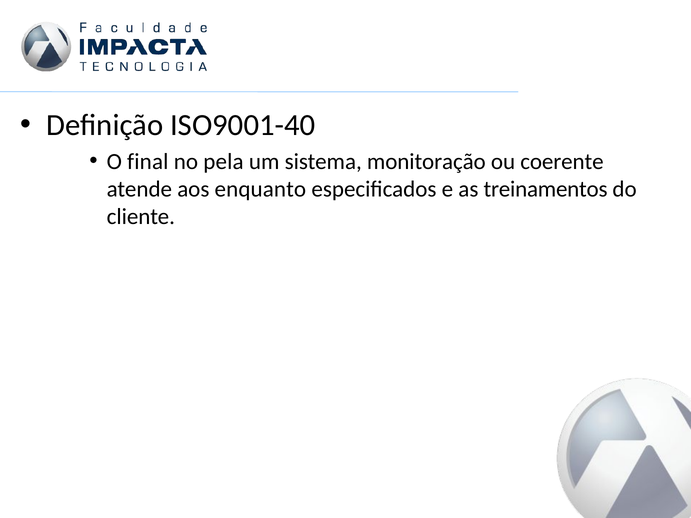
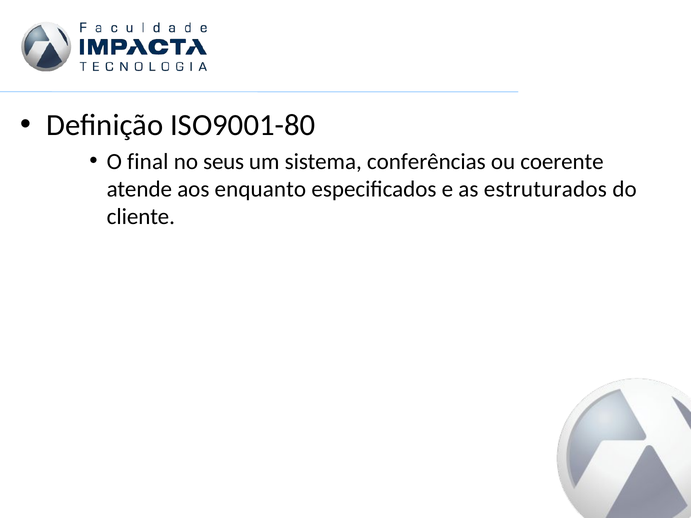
ISO9001-40: ISO9001-40 -> ISO9001-80
pela: pela -> seus
monitoração: monitoração -> conferências
treinamentos: treinamentos -> estruturados
